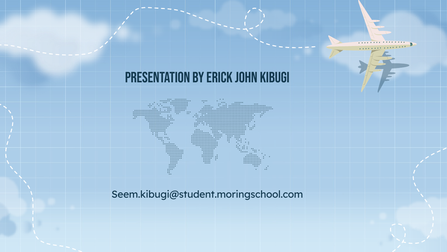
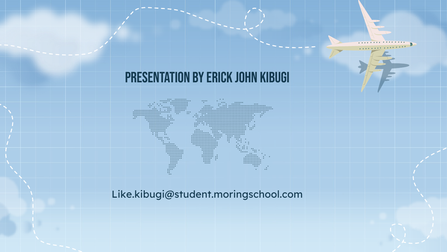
Seem.kibugi@student.moringschool.com: Seem.kibugi@student.moringschool.com -> Like.kibugi@student.moringschool.com
